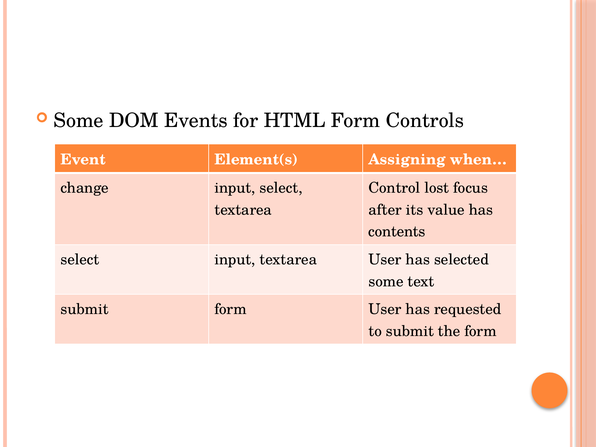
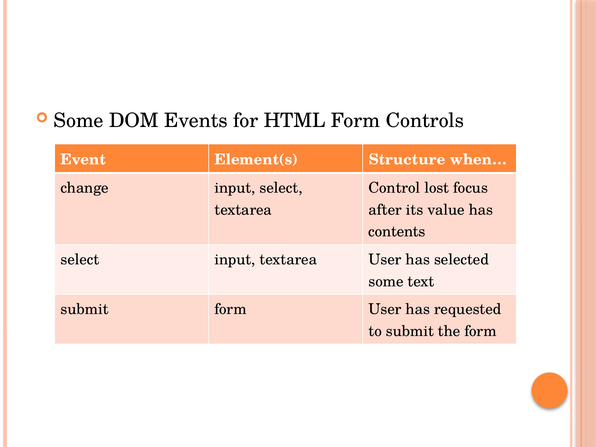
Assigning: Assigning -> Structure
